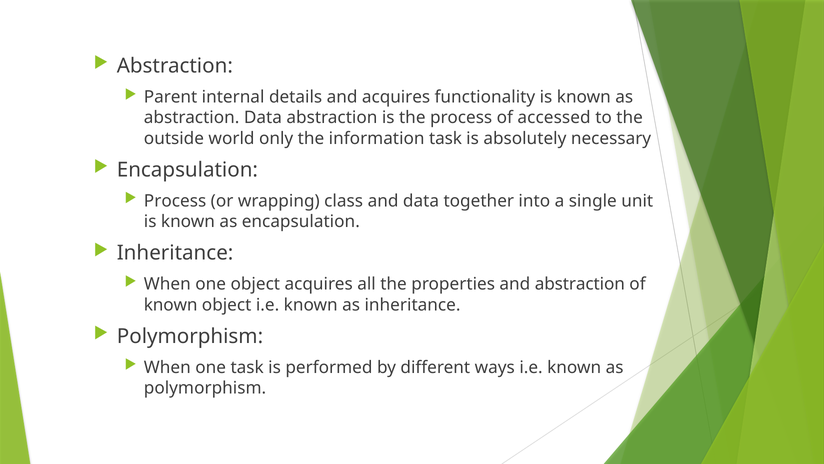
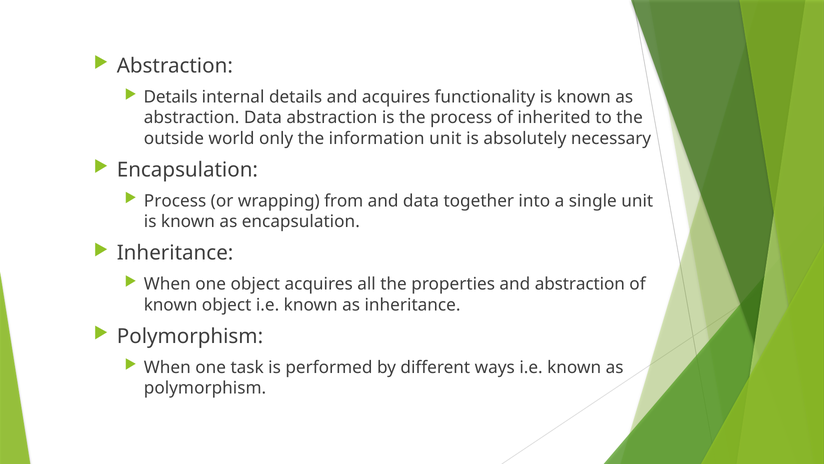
Parent at (171, 97): Parent -> Details
accessed: accessed -> inherited
information task: task -> unit
class: class -> from
